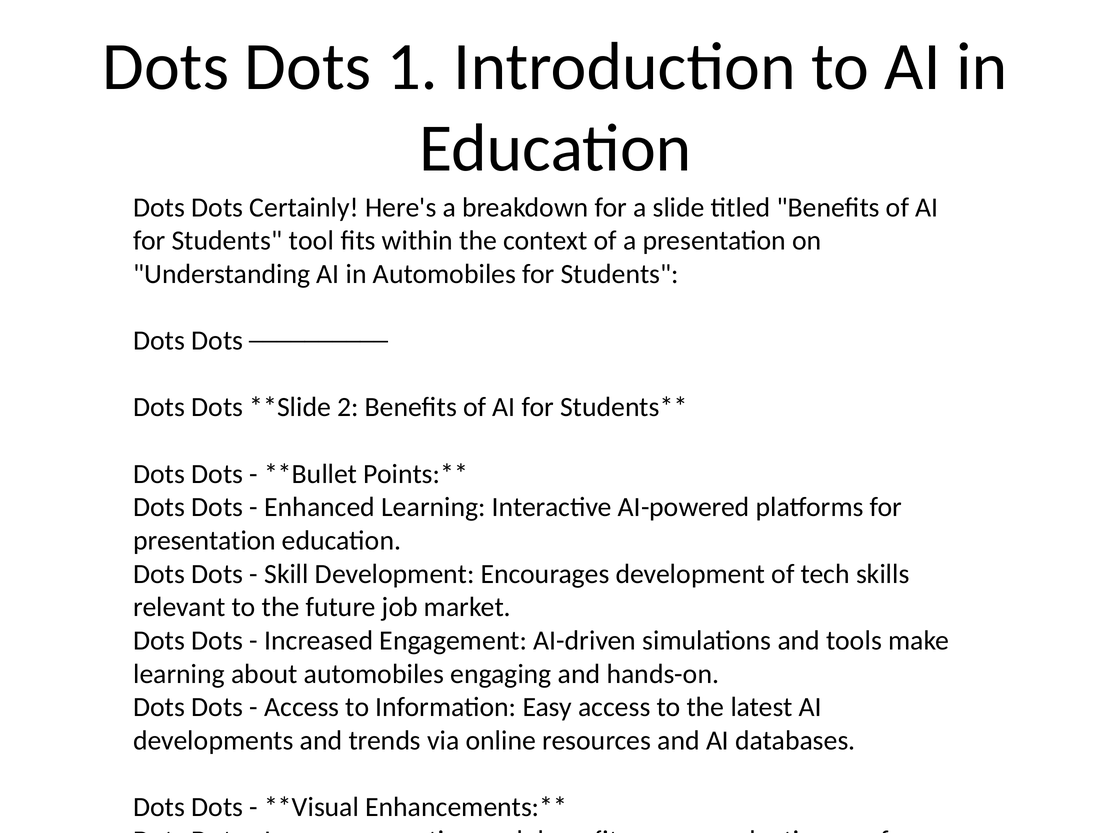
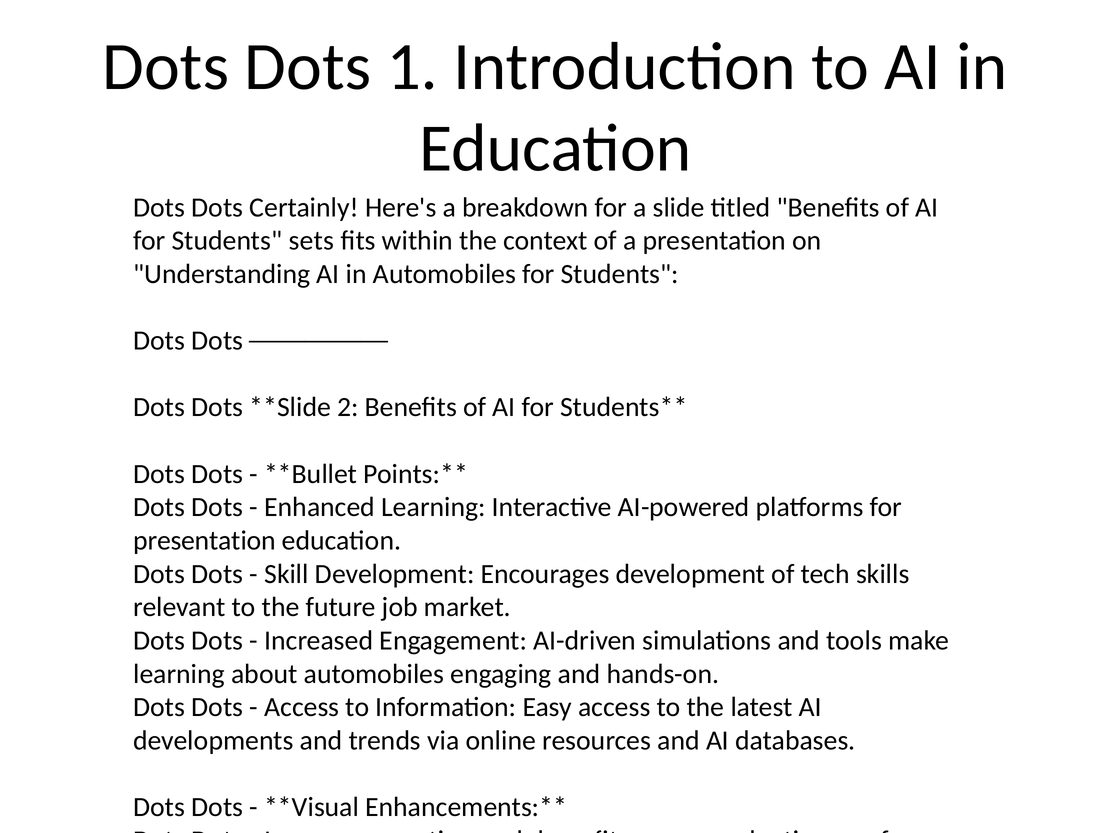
Students tool: tool -> sets
